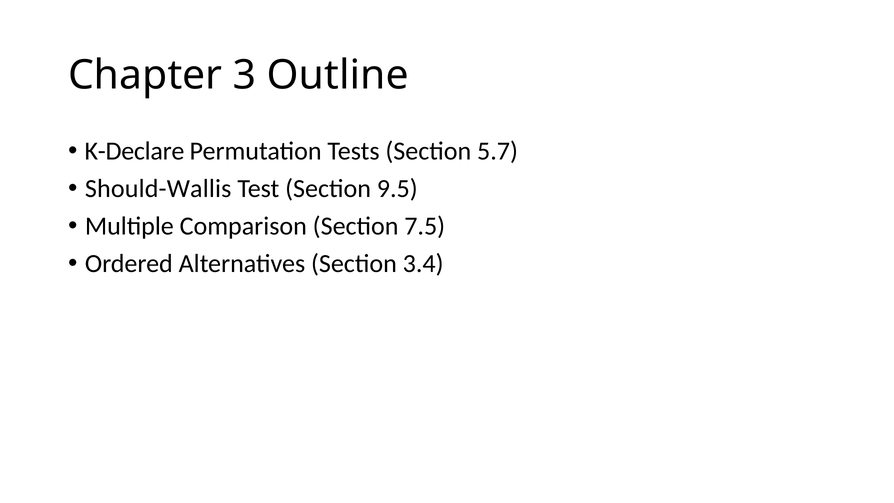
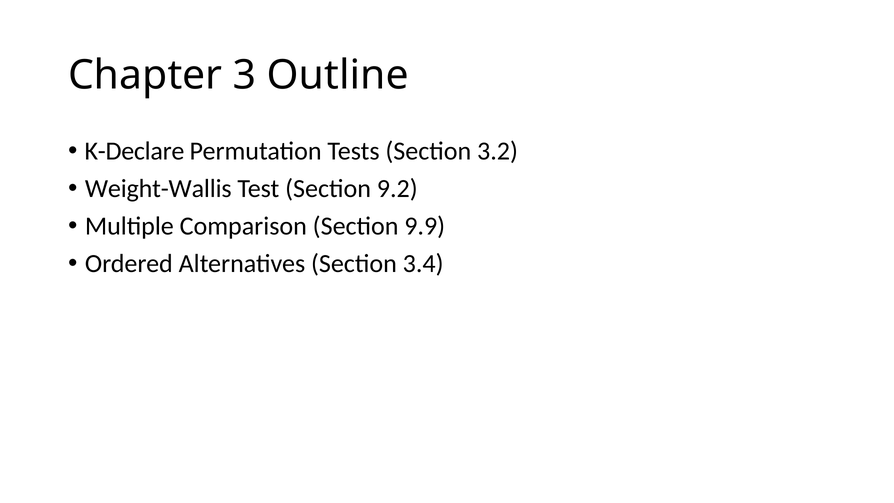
5.7: 5.7 -> 3.2
Should-Wallis: Should-Wallis -> Weight-Wallis
9.5: 9.5 -> 9.2
7.5: 7.5 -> 9.9
